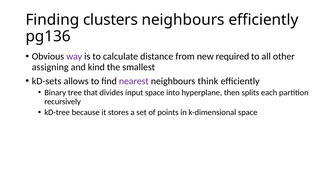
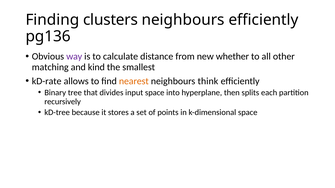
required: required -> whether
assigning: assigning -> matching
kD-sets: kD-sets -> kD-rate
nearest colour: purple -> orange
